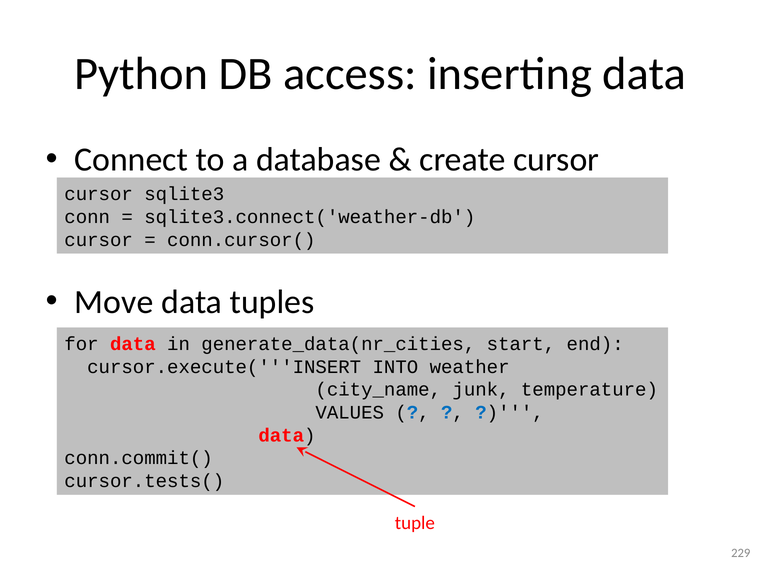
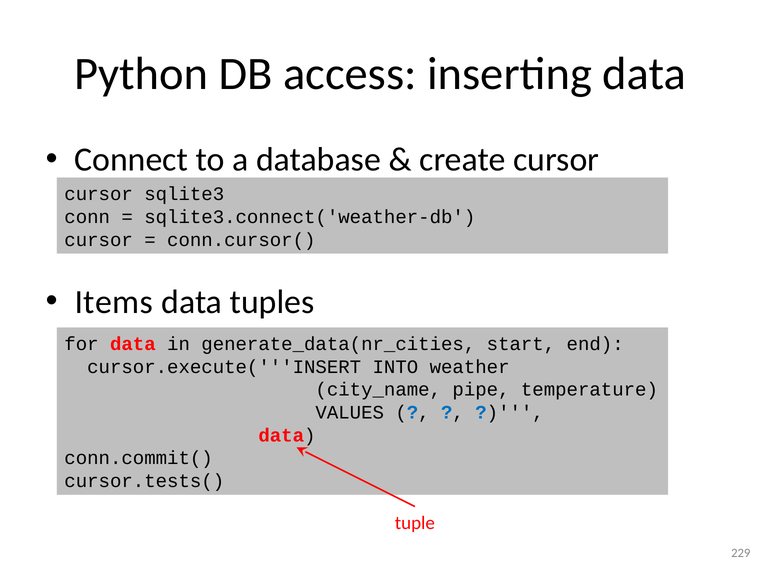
Move: Move -> Items
junk: junk -> pipe
